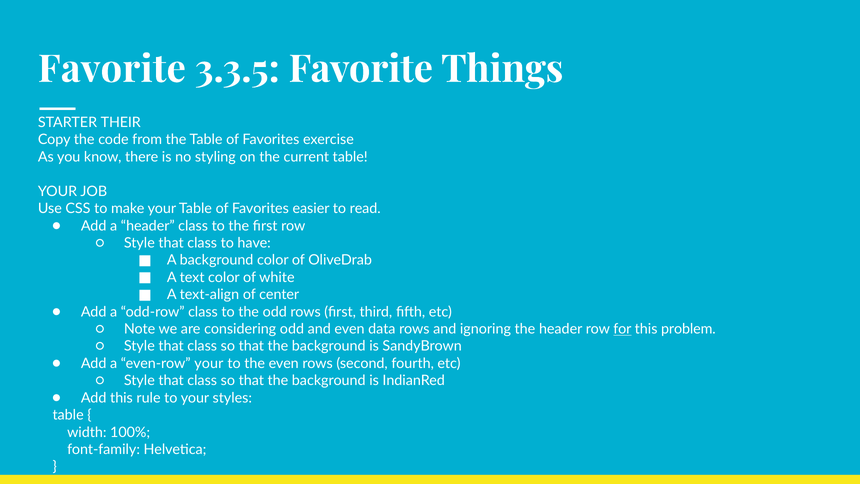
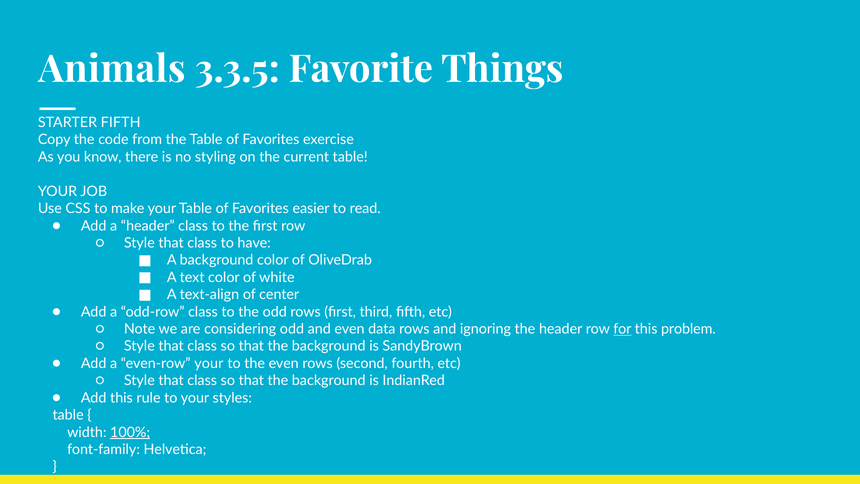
Favorite at (112, 69): Favorite -> Animals
STARTER THEIR: THEIR -> FIFTH
100% underline: none -> present
